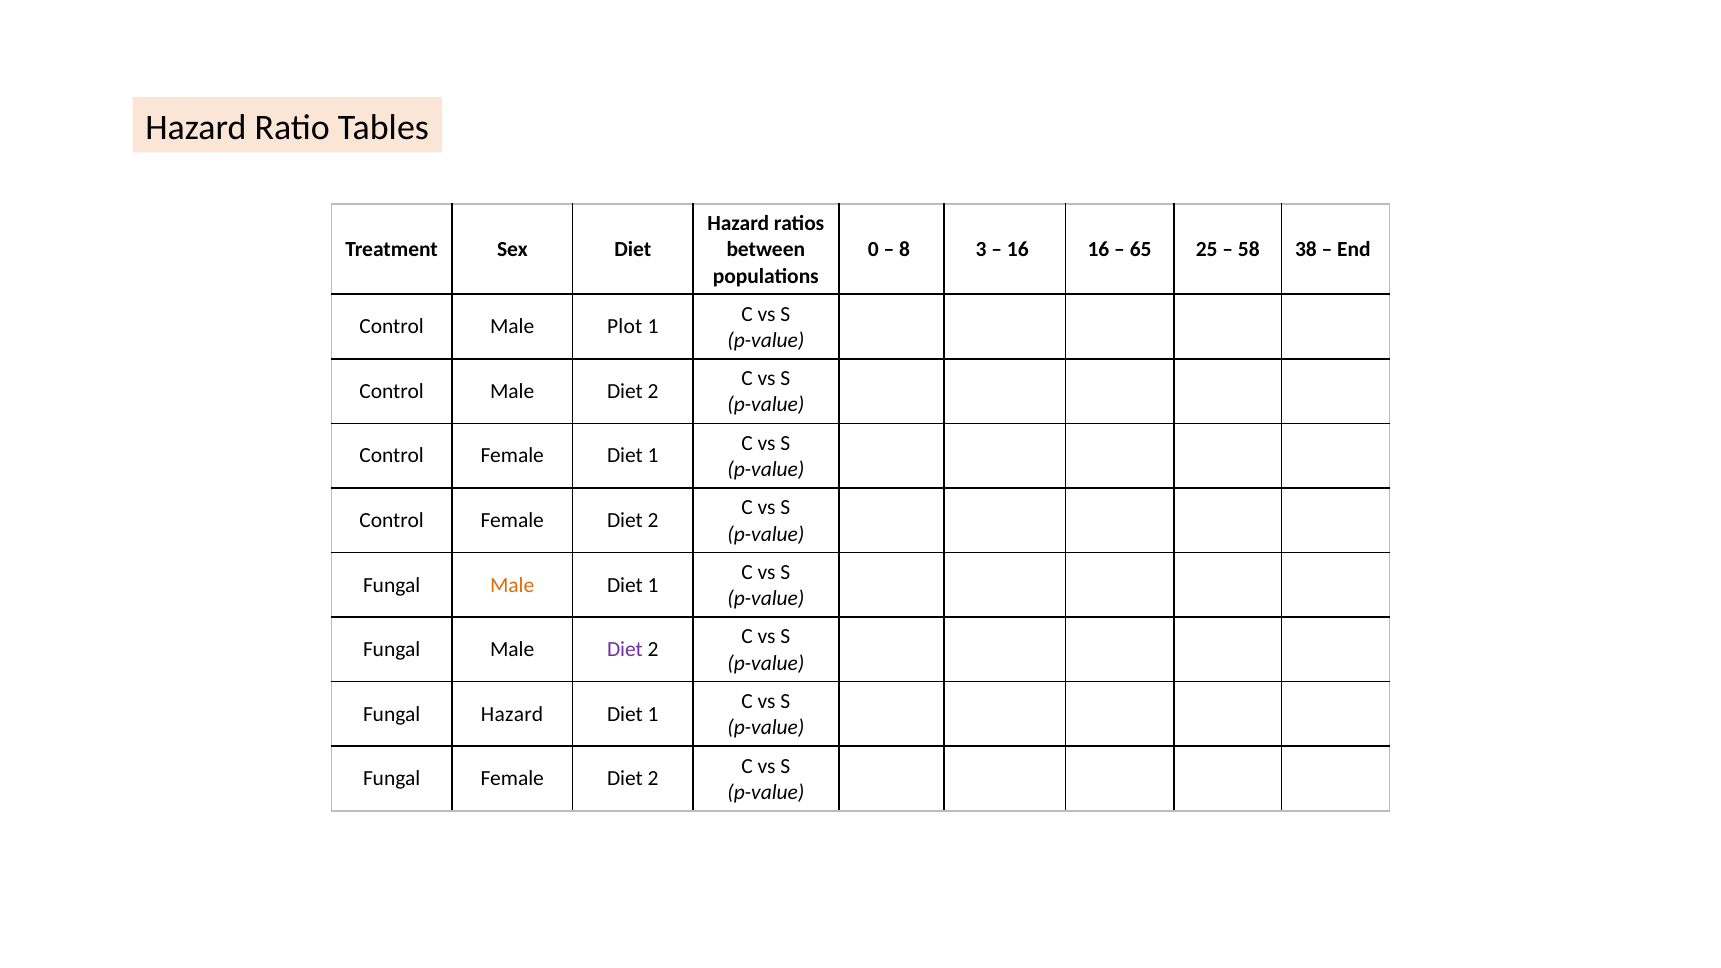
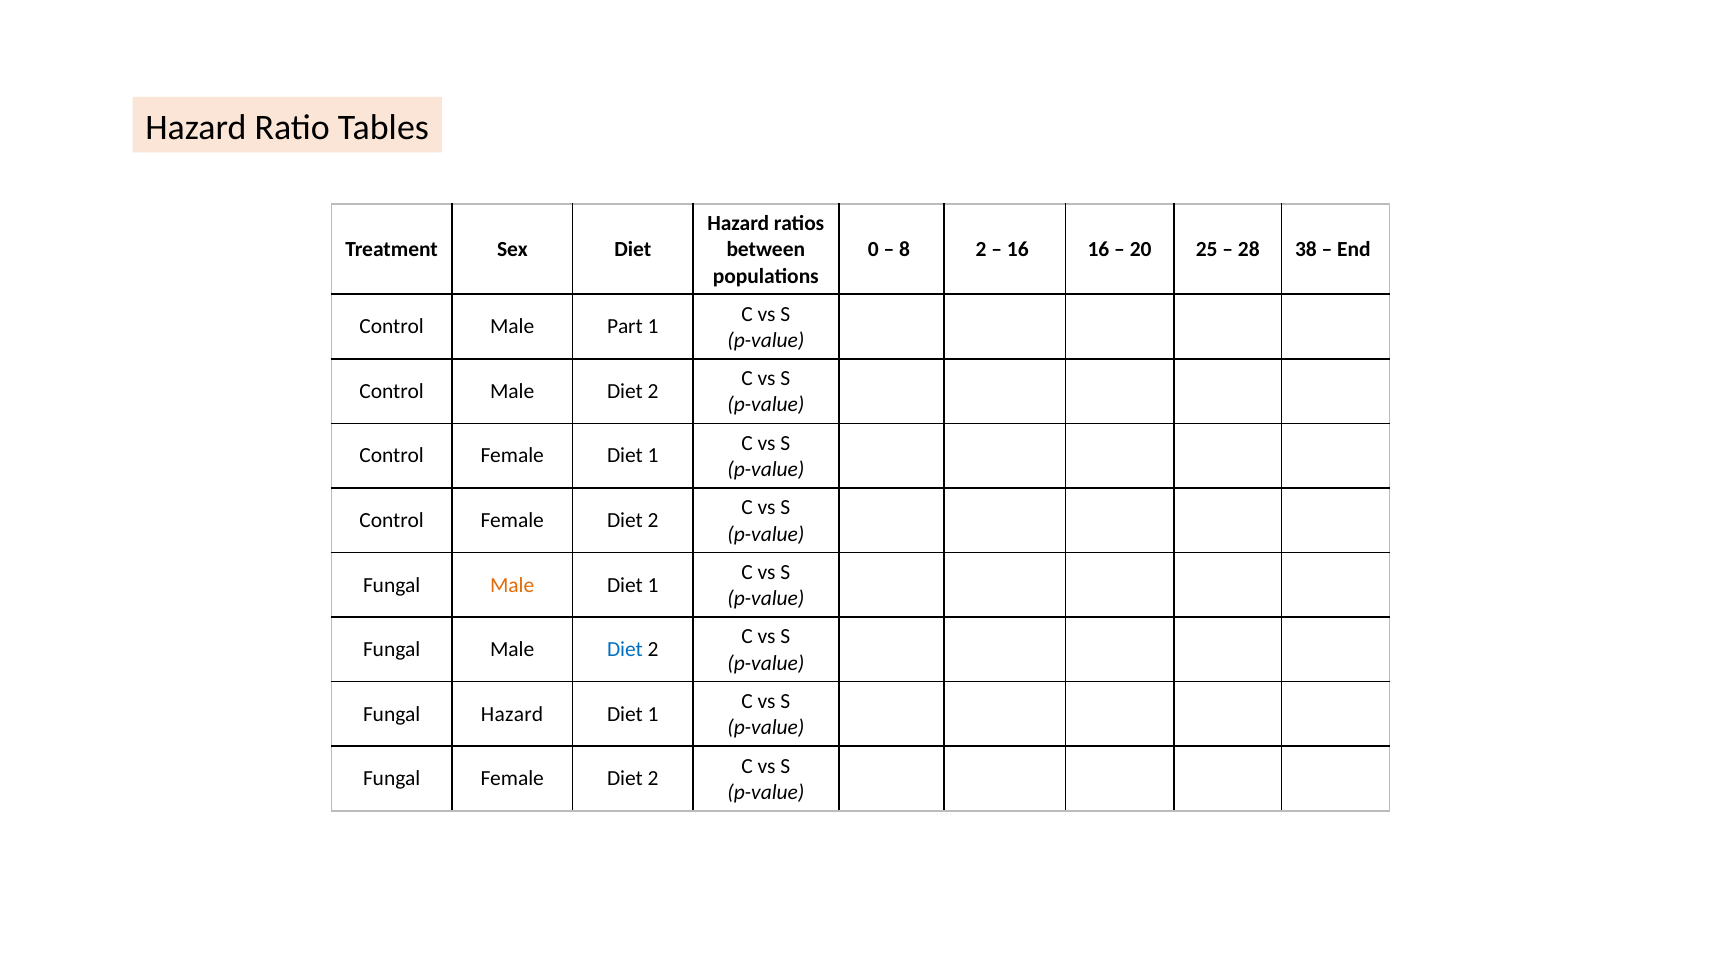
8 3: 3 -> 2
65: 65 -> 20
58: 58 -> 28
Plot: Plot -> Part
Diet at (625, 650) colour: purple -> blue
